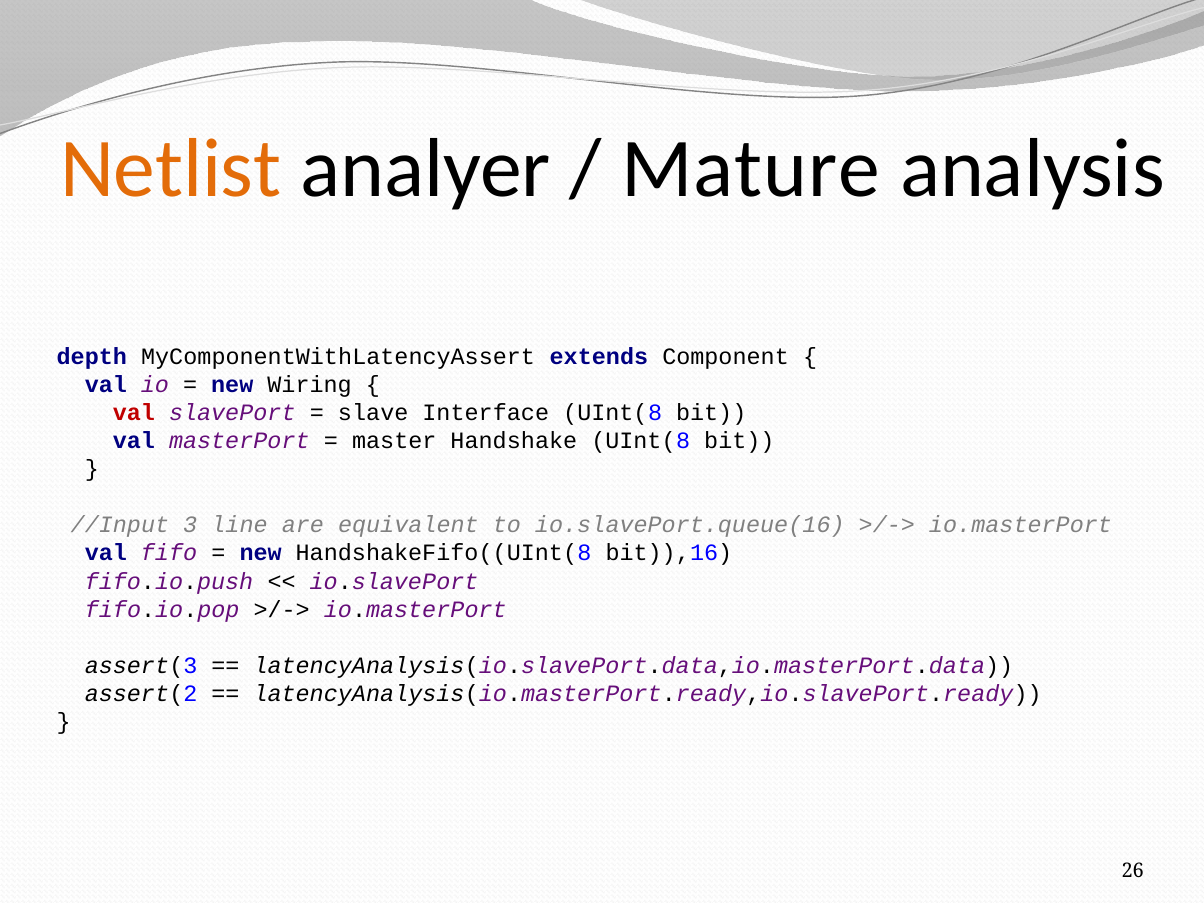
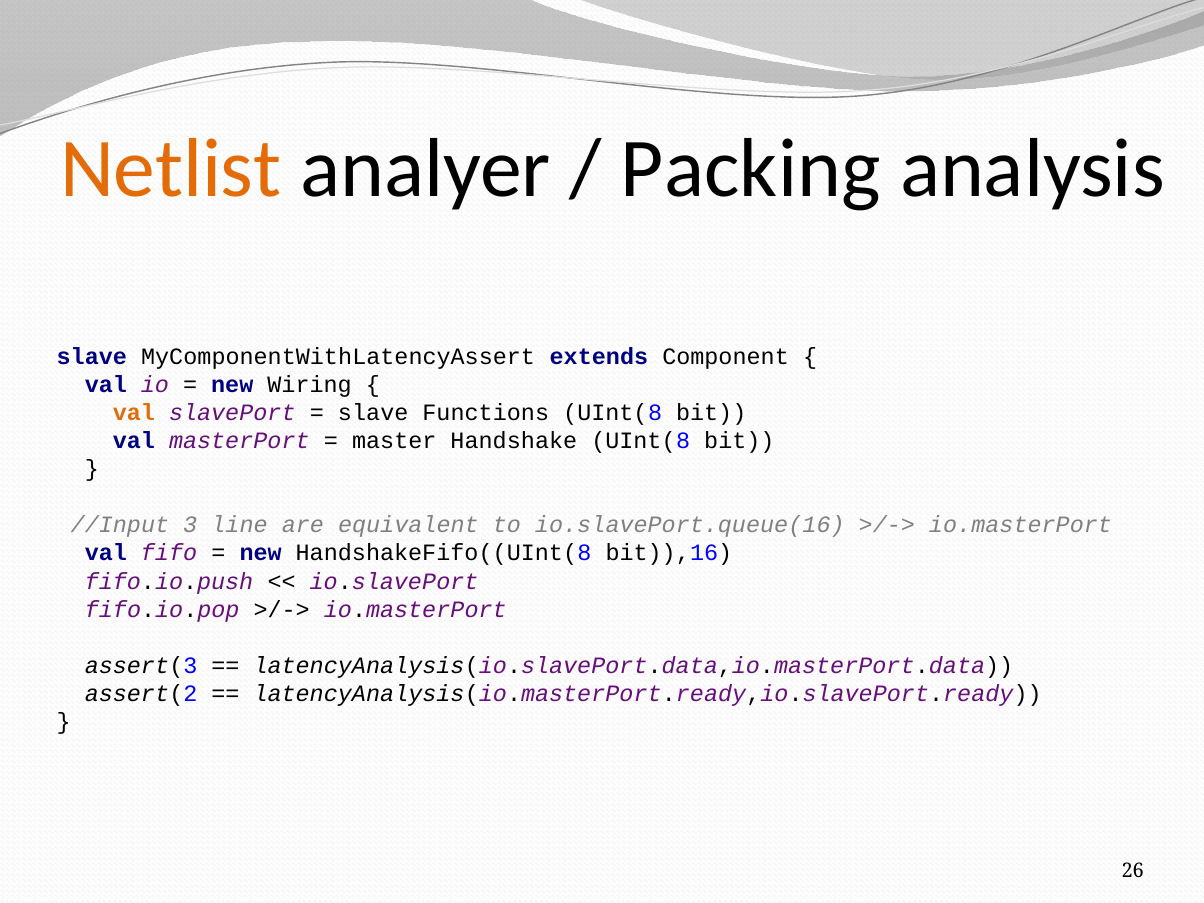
Mature: Mature -> Packing
depth at (92, 357): depth -> slave
val at (134, 413) colour: red -> orange
Interface: Interface -> Functions
